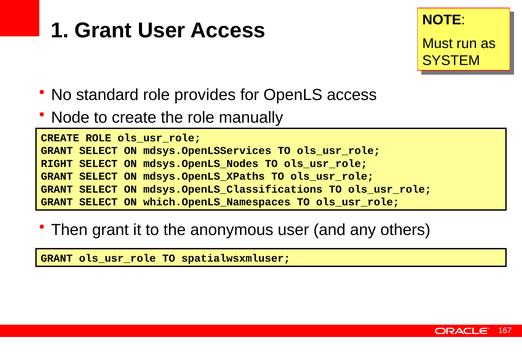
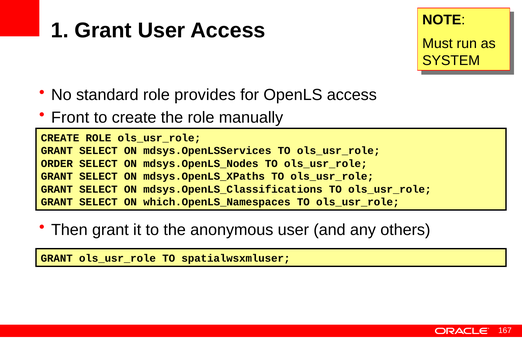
Node: Node -> Front
RIGHT: RIGHT -> ORDER
